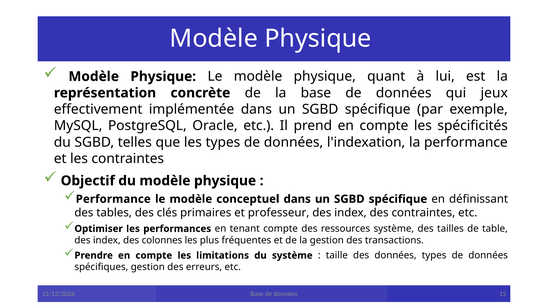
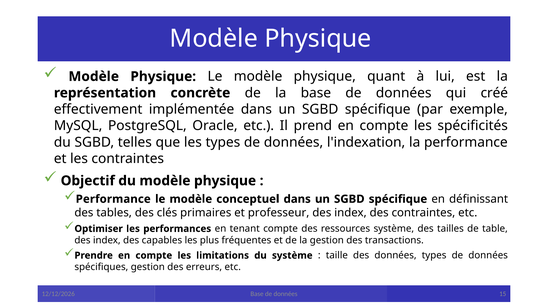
jeux: jeux -> créé
colonnes: colonnes -> capables
